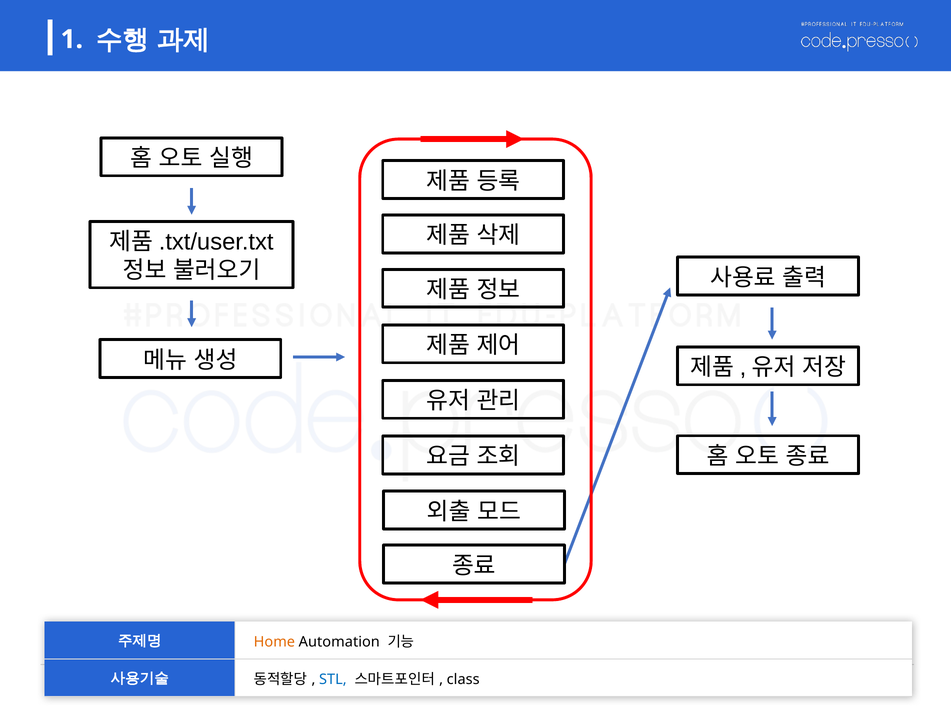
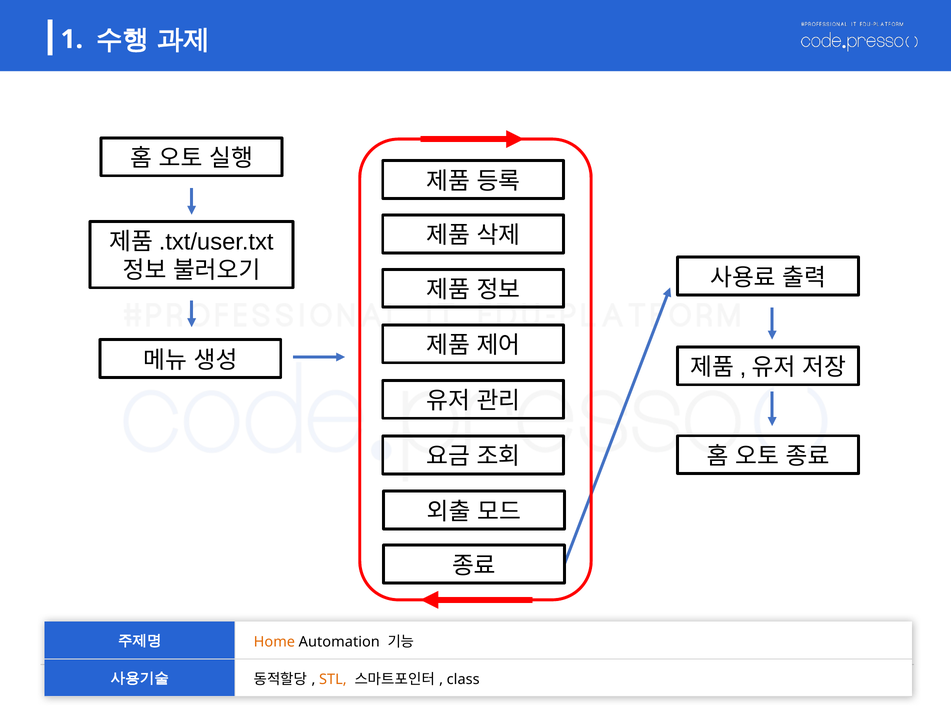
STL colour: blue -> orange
